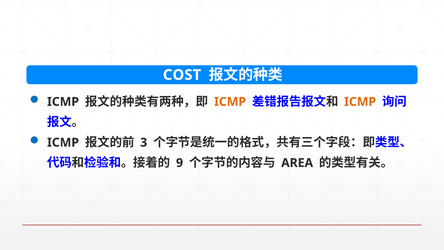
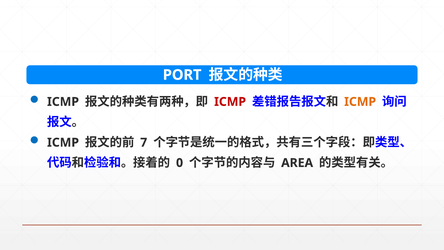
COST: COST -> PORT
ICMP at (230, 102) colour: orange -> red
3: 3 -> 7
9: 9 -> 0
